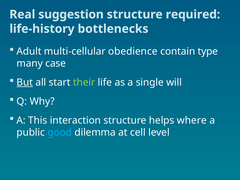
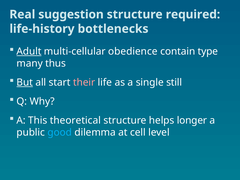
Adult underline: none -> present
case: case -> thus
their colour: light green -> pink
will: will -> still
interaction: interaction -> theoretical
where: where -> longer
